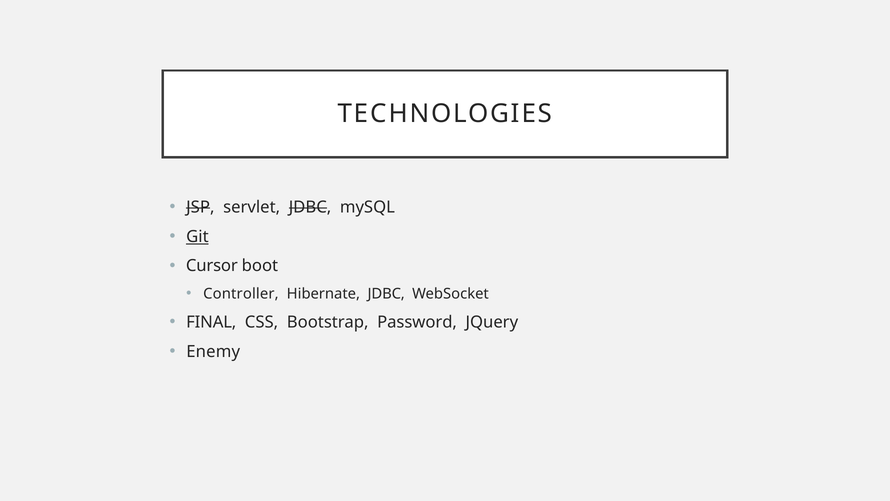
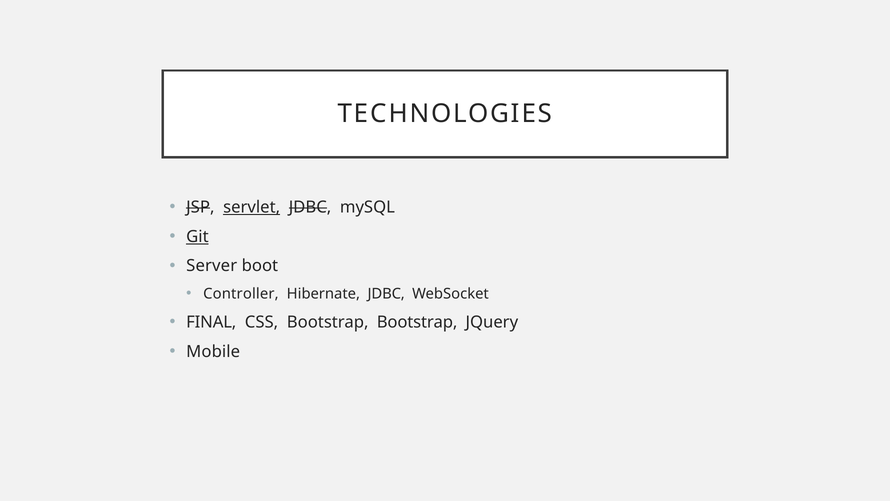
servlet underline: none -> present
Cursor: Cursor -> Server
Bootstrap Password: Password -> Bootstrap
Enemy: Enemy -> Mobile
